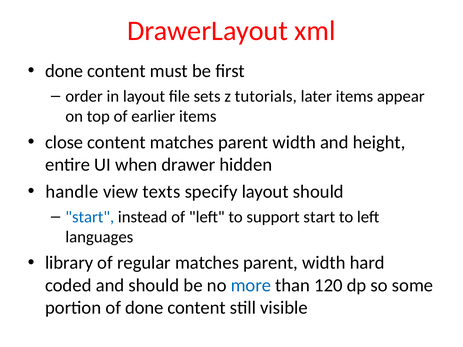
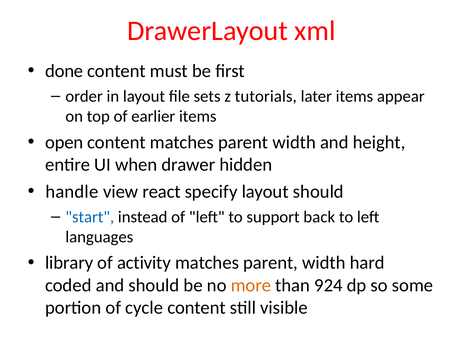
close: close -> open
texts: texts -> react
support start: start -> back
regular: regular -> activity
more colour: blue -> orange
120: 120 -> 924
of done: done -> cycle
